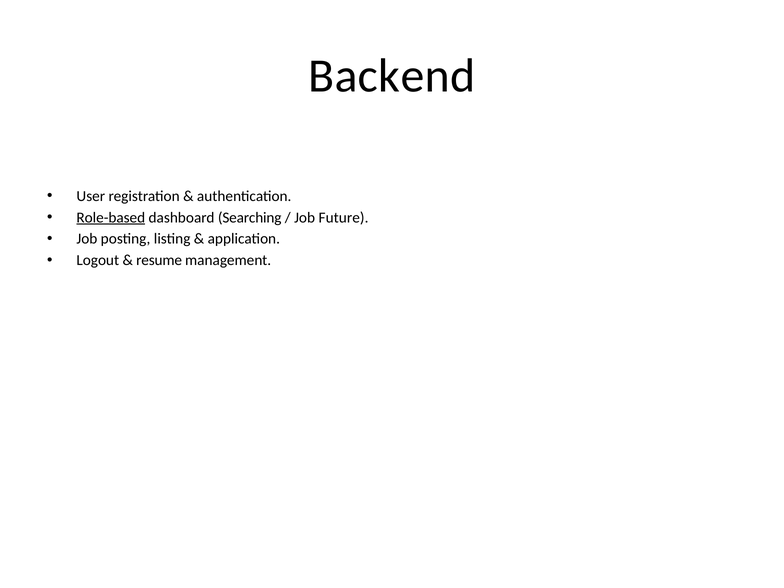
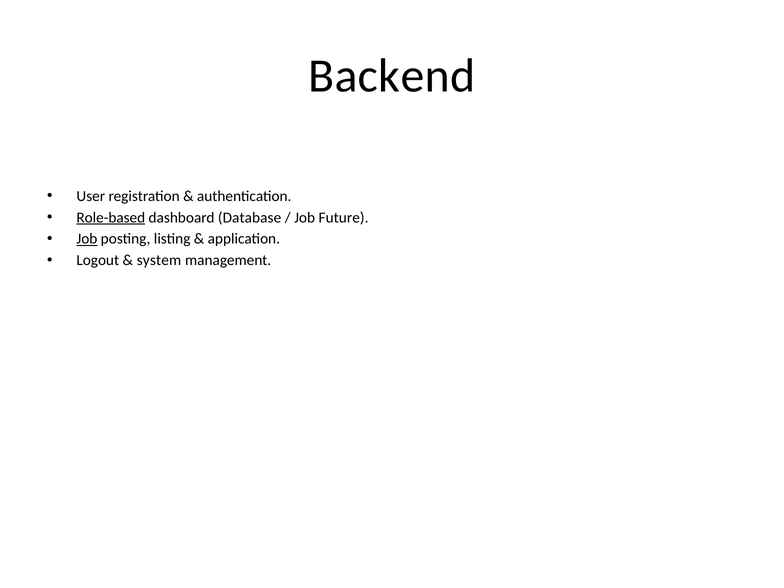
Searching: Searching -> Database
Job at (87, 239) underline: none -> present
resume: resume -> system
